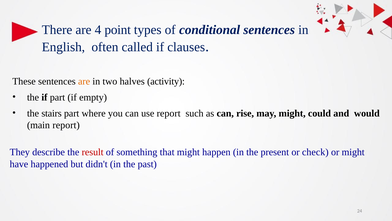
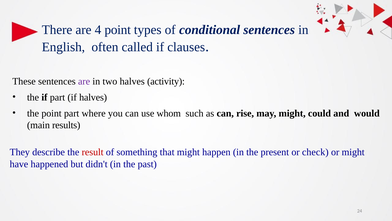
are at (84, 81) colour: orange -> purple
if empty: empty -> halves
the stairs: stairs -> point
use report: report -> whom
main report: report -> results
